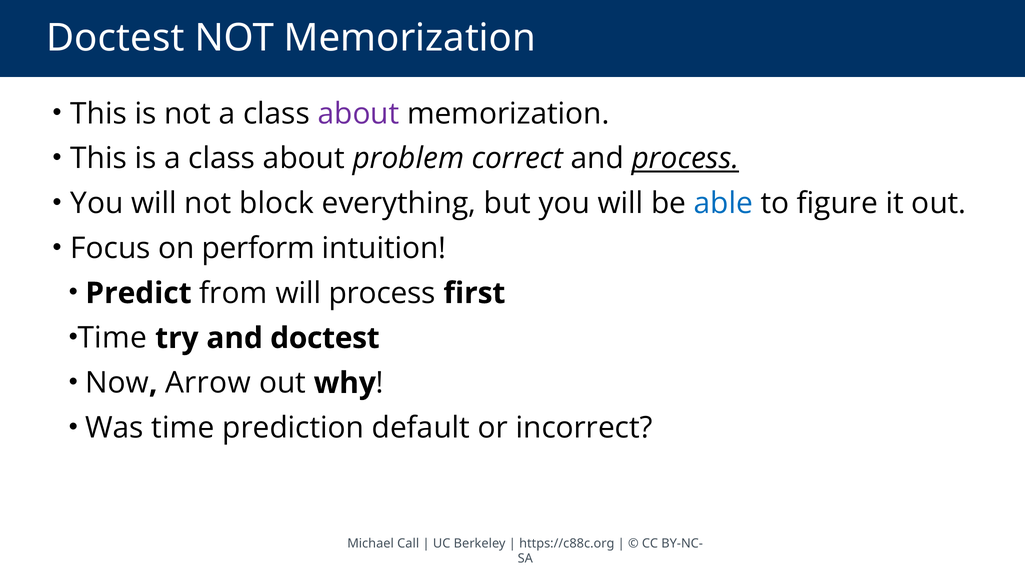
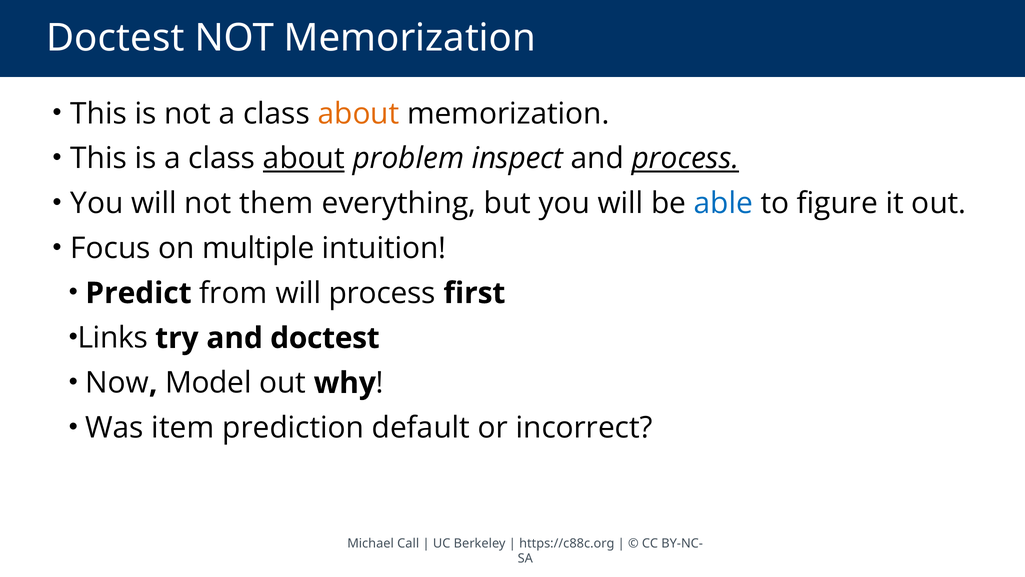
about at (359, 114) colour: purple -> orange
about at (304, 158) underline: none -> present
correct: correct -> inspect
block: block -> them
perform: perform -> multiple
Time at (112, 338): Time -> Links
Arrow: Arrow -> Model
Was time: time -> item
